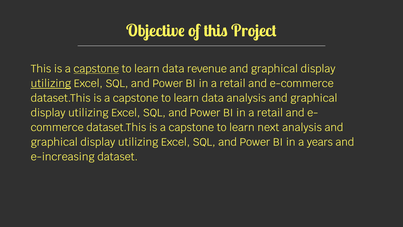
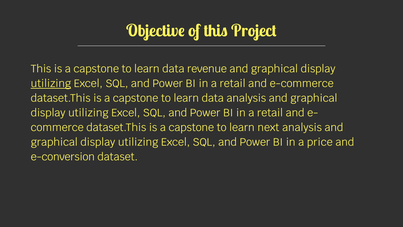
capstone at (96, 69) underline: present -> none
years: years -> price
e-increasing: e-increasing -> e-conversion
